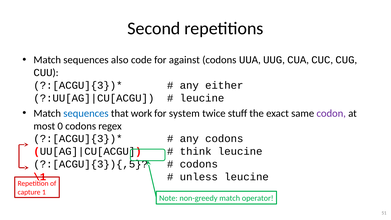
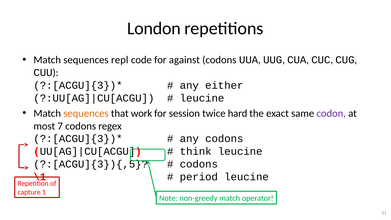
Second: Second -> London
also: also -> repl
sequences at (86, 113) colour: blue -> orange
system: system -> session
stuff: stuff -> hard
0: 0 -> 7
unless: unless -> period
